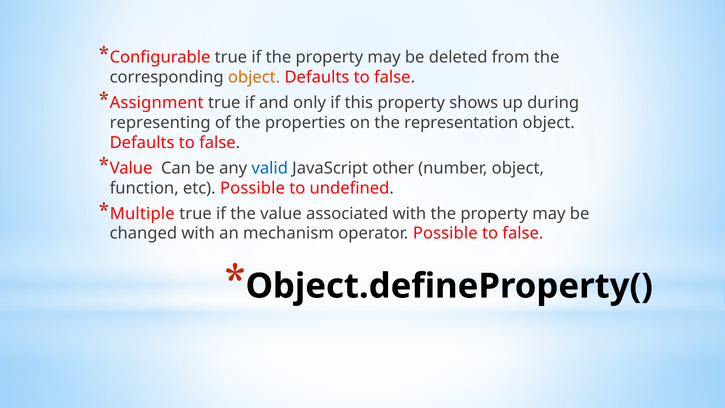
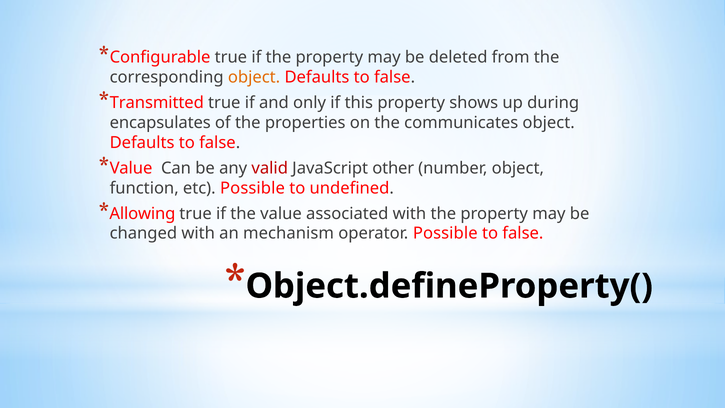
Assignment: Assignment -> Transmitted
representing: representing -> encapsulates
representation: representation -> communicates
valid colour: blue -> red
Multiple: Multiple -> Allowing
